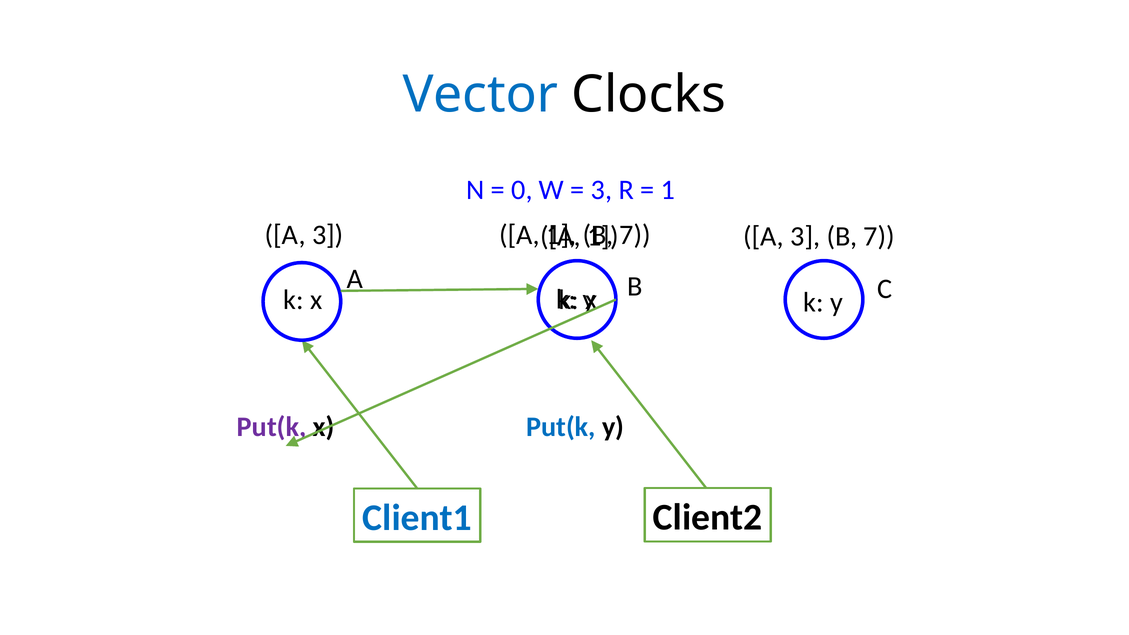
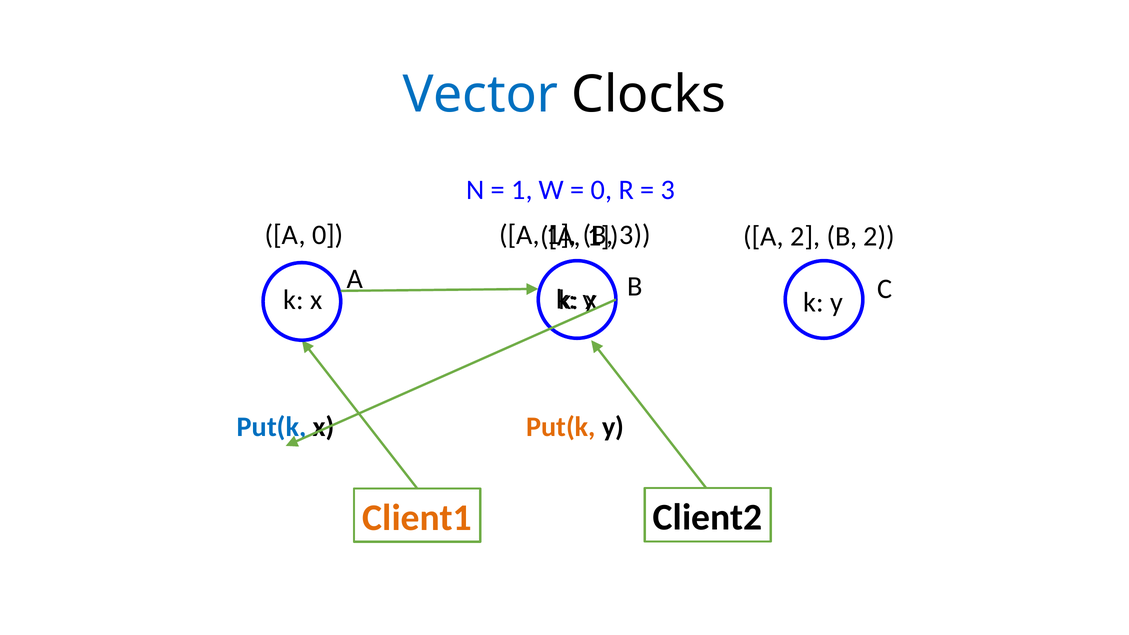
0 at (522, 190): 0 -> 1
3 at (601, 190): 3 -> 0
1 at (668, 190): 1 -> 3
3 at (328, 235): 3 -> 0
7 at (635, 235): 7 -> 3
3 at (805, 236): 3 -> 2
7 at (879, 236): 7 -> 2
Put(k at (272, 427) colour: purple -> blue
Put(k at (561, 427) colour: blue -> orange
Client1 colour: blue -> orange
